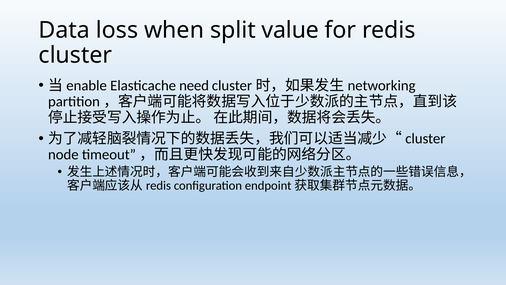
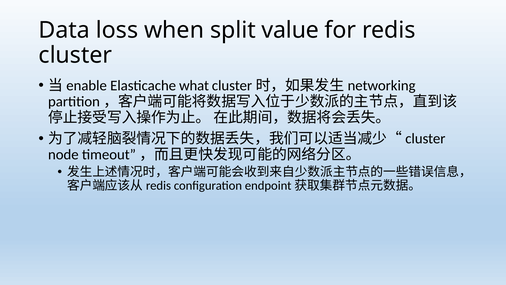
need: need -> what
